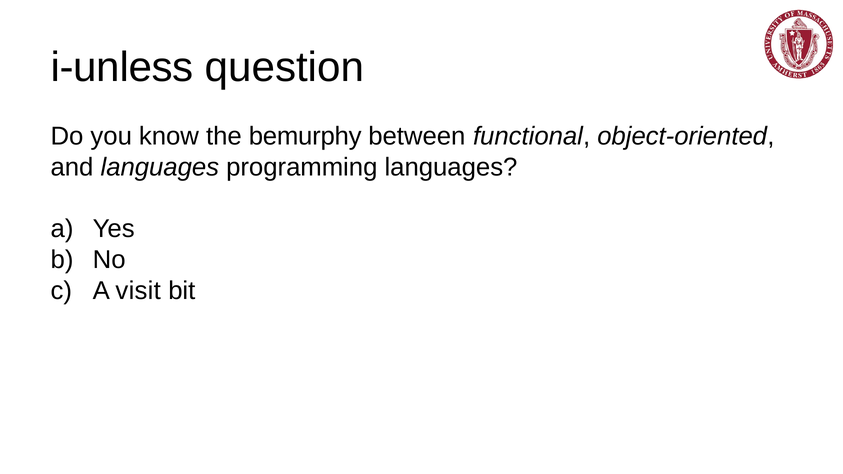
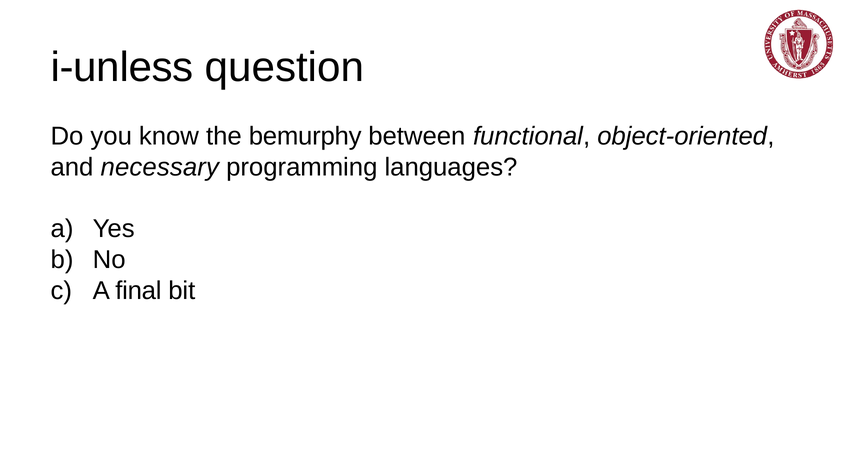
and languages: languages -> necessary
visit: visit -> final
